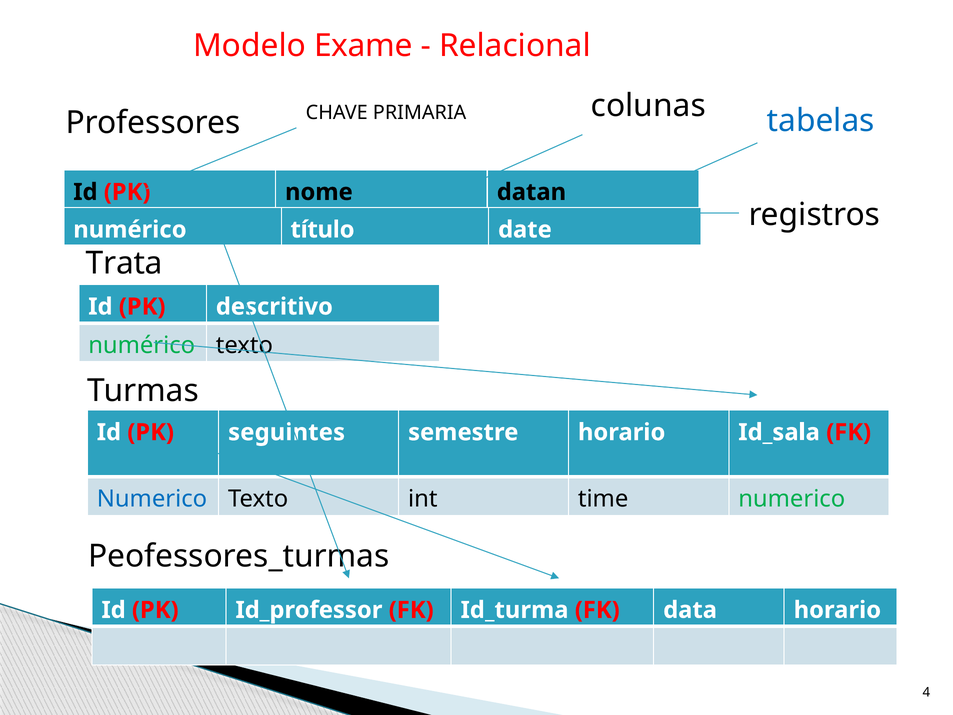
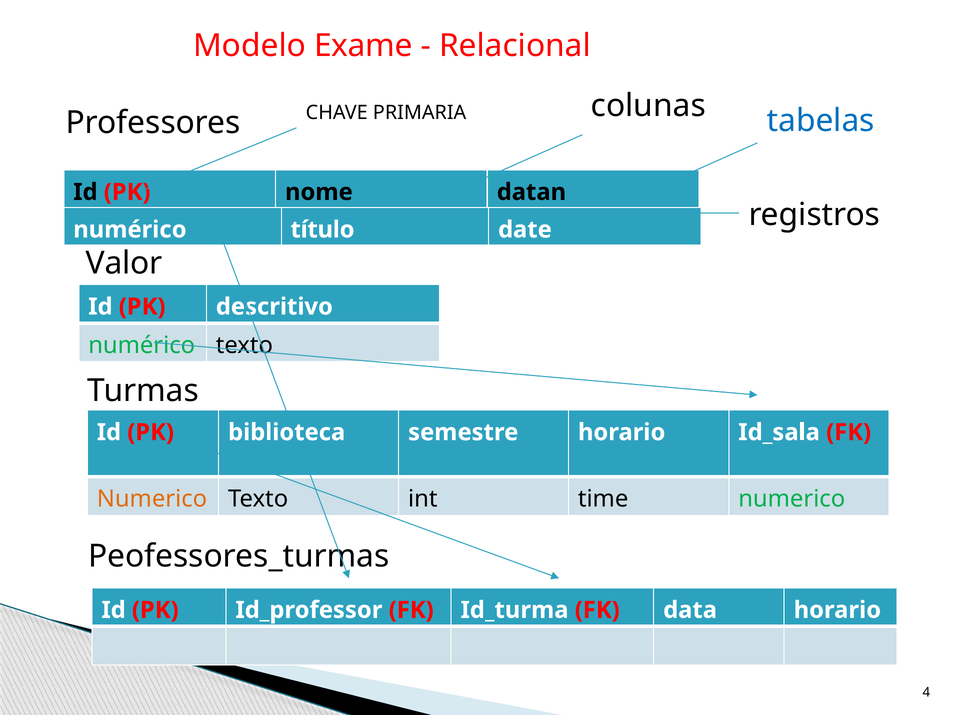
Trata: Trata -> Valor
seguintes: seguintes -> biblioteca
Numerico at (152, 499) colour: blue -> orange
